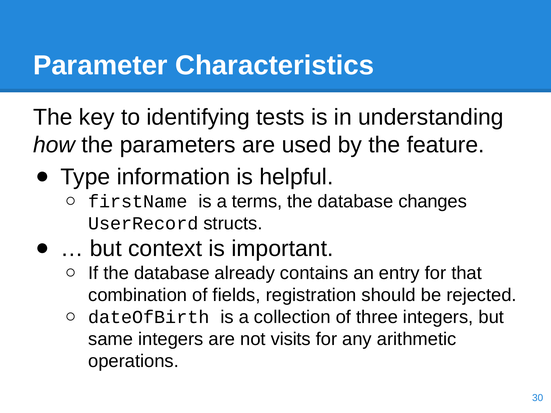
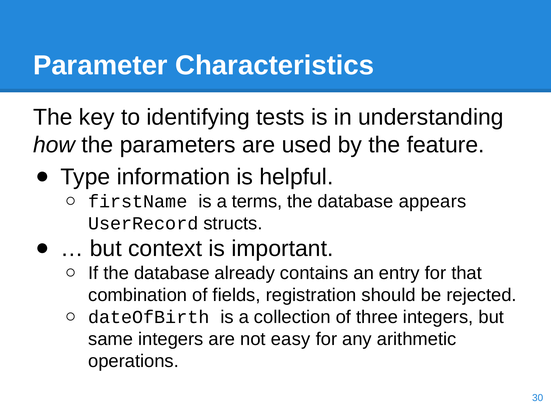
changes: changes -> appears
visits: visits -> easy
